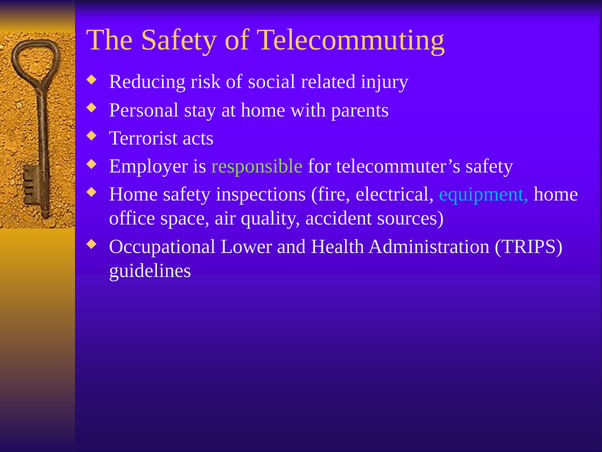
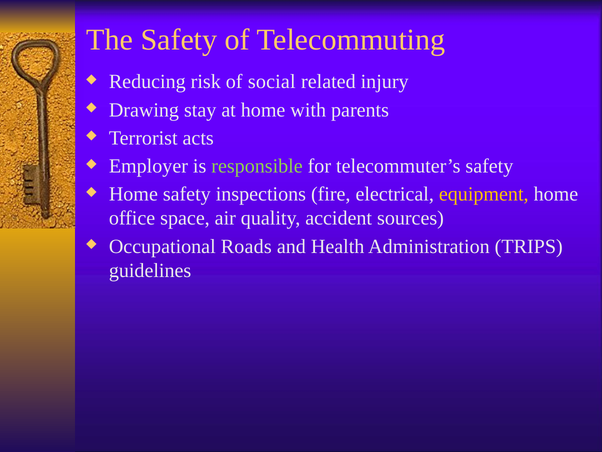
Personal: Personal -> Drawing
equipment colour: light blue -> yellow
Lower: Lower -> Roads
